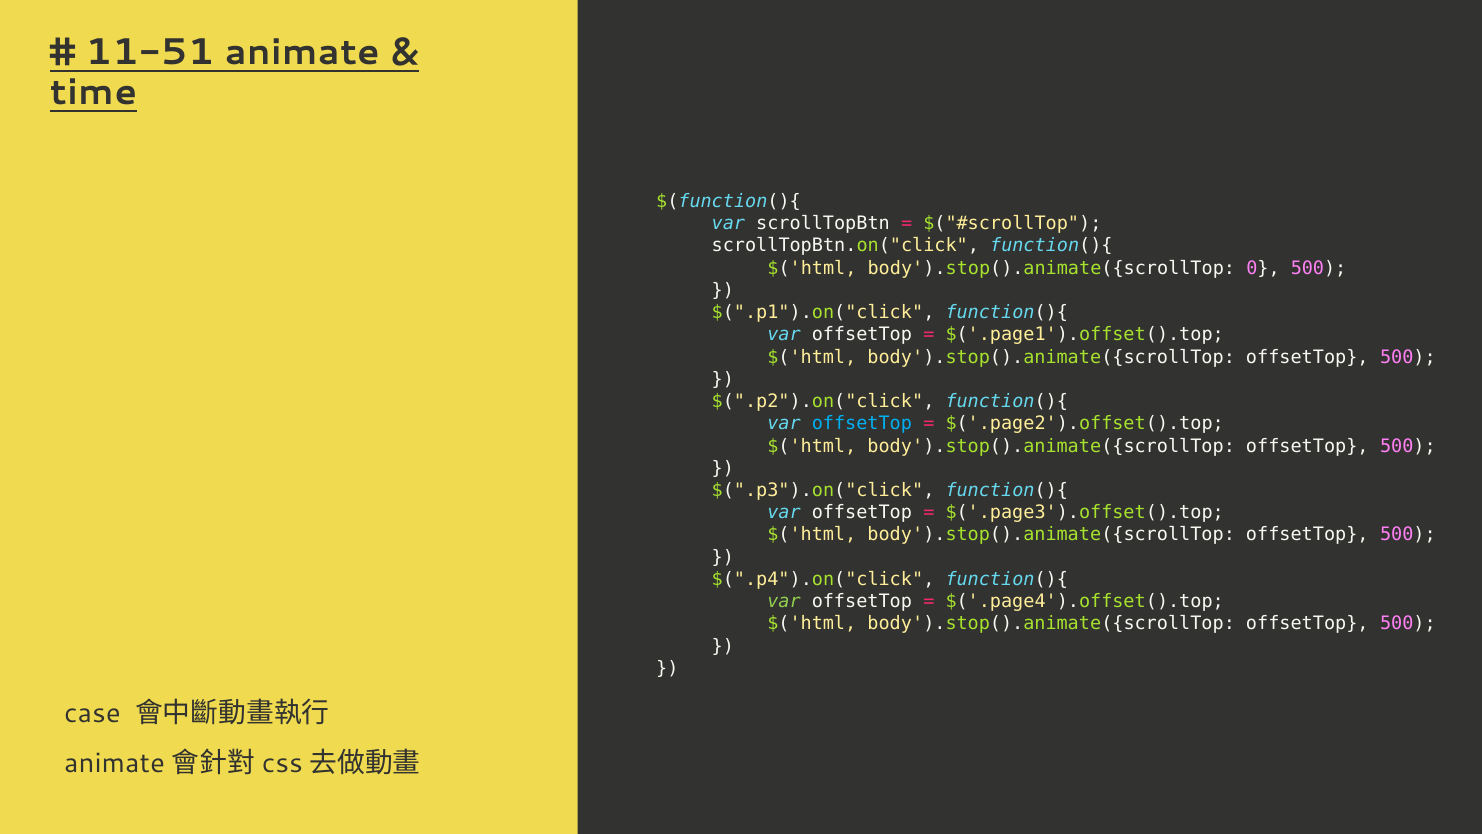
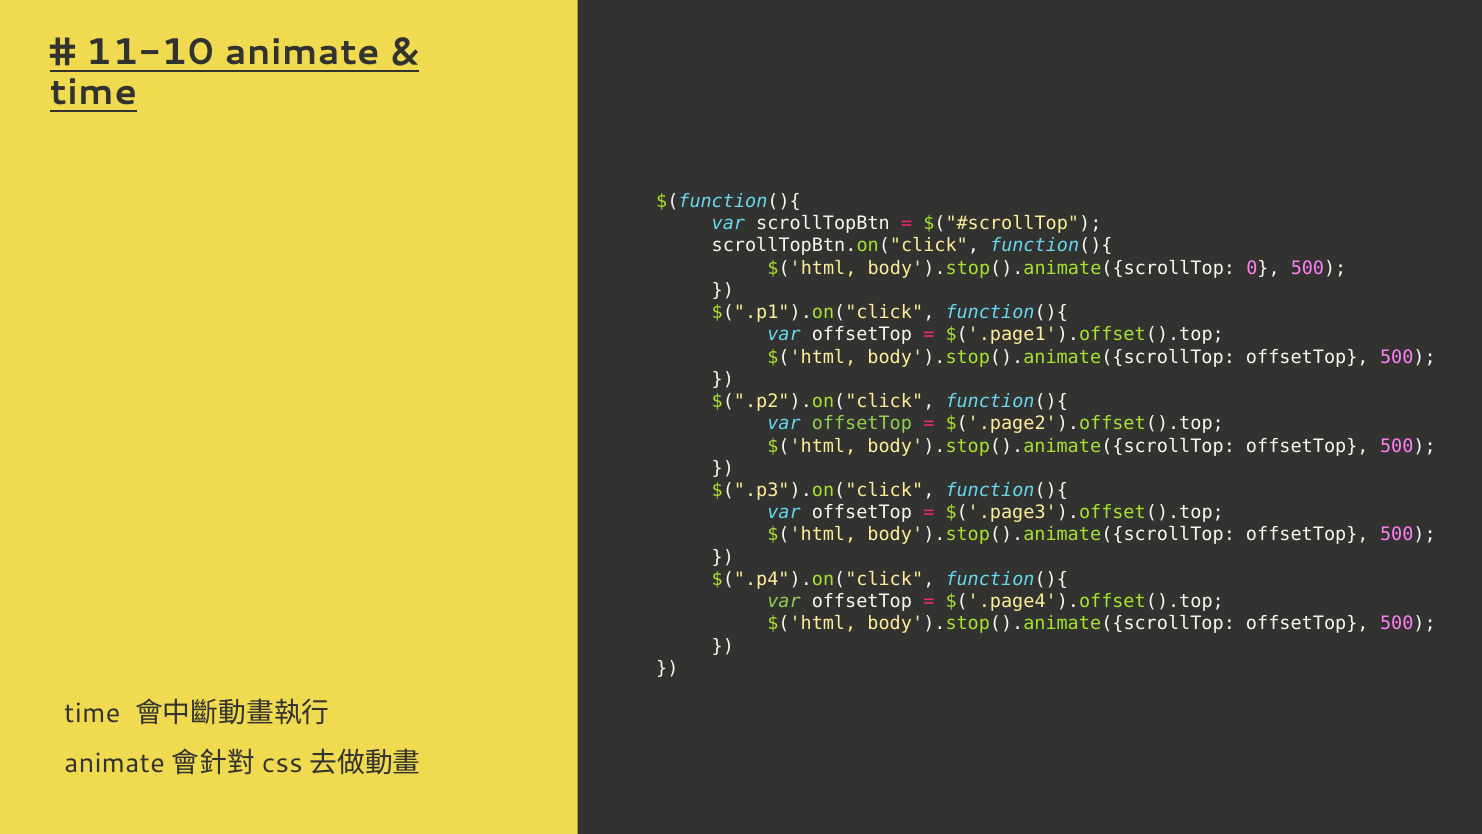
11-51: 11-51 -> 11-10
offsetTop at (862, 423) colour: light blue -> light green
case at (92, 713): case -> time
